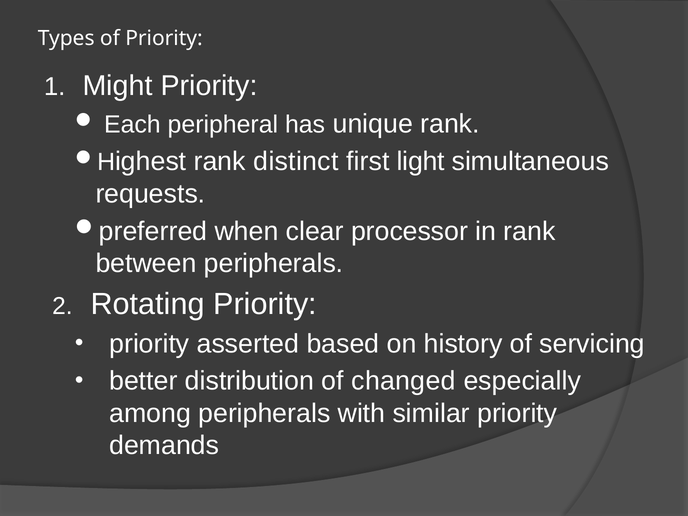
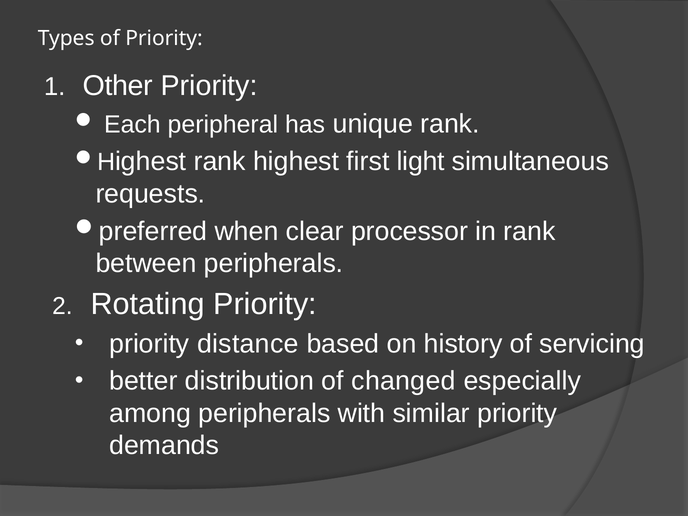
Might: Might -> Other
distinct: distinct -> highest
asserted: asserted -> distance
